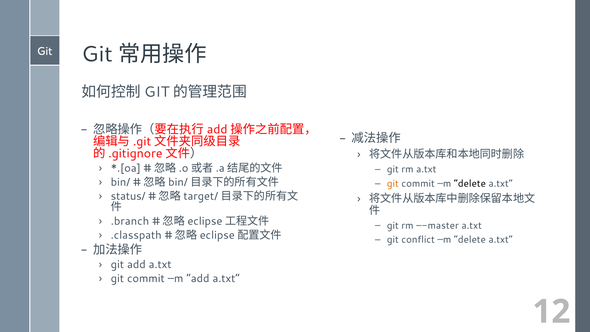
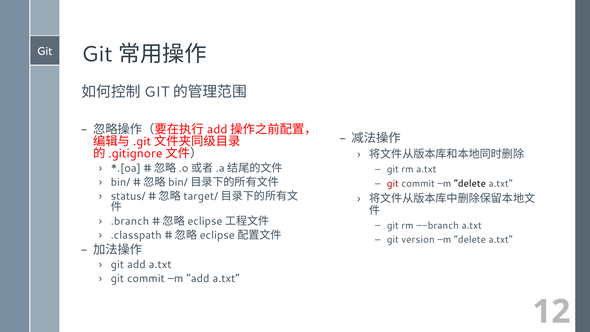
git at (393, 184) colour: orange -> red
–-master: –-master -> –-branch
conflict: conflict -> version
